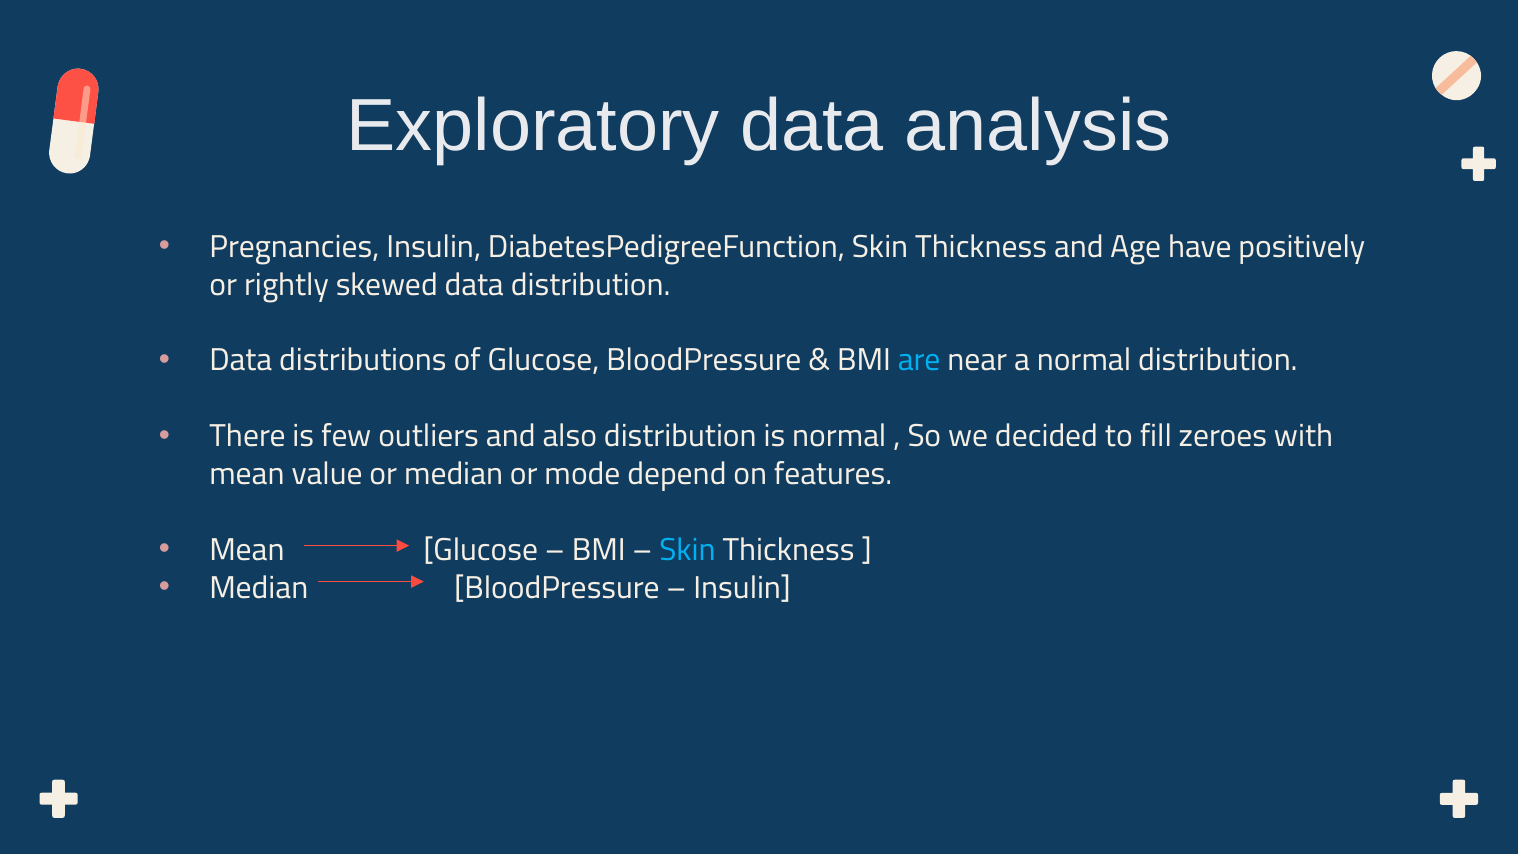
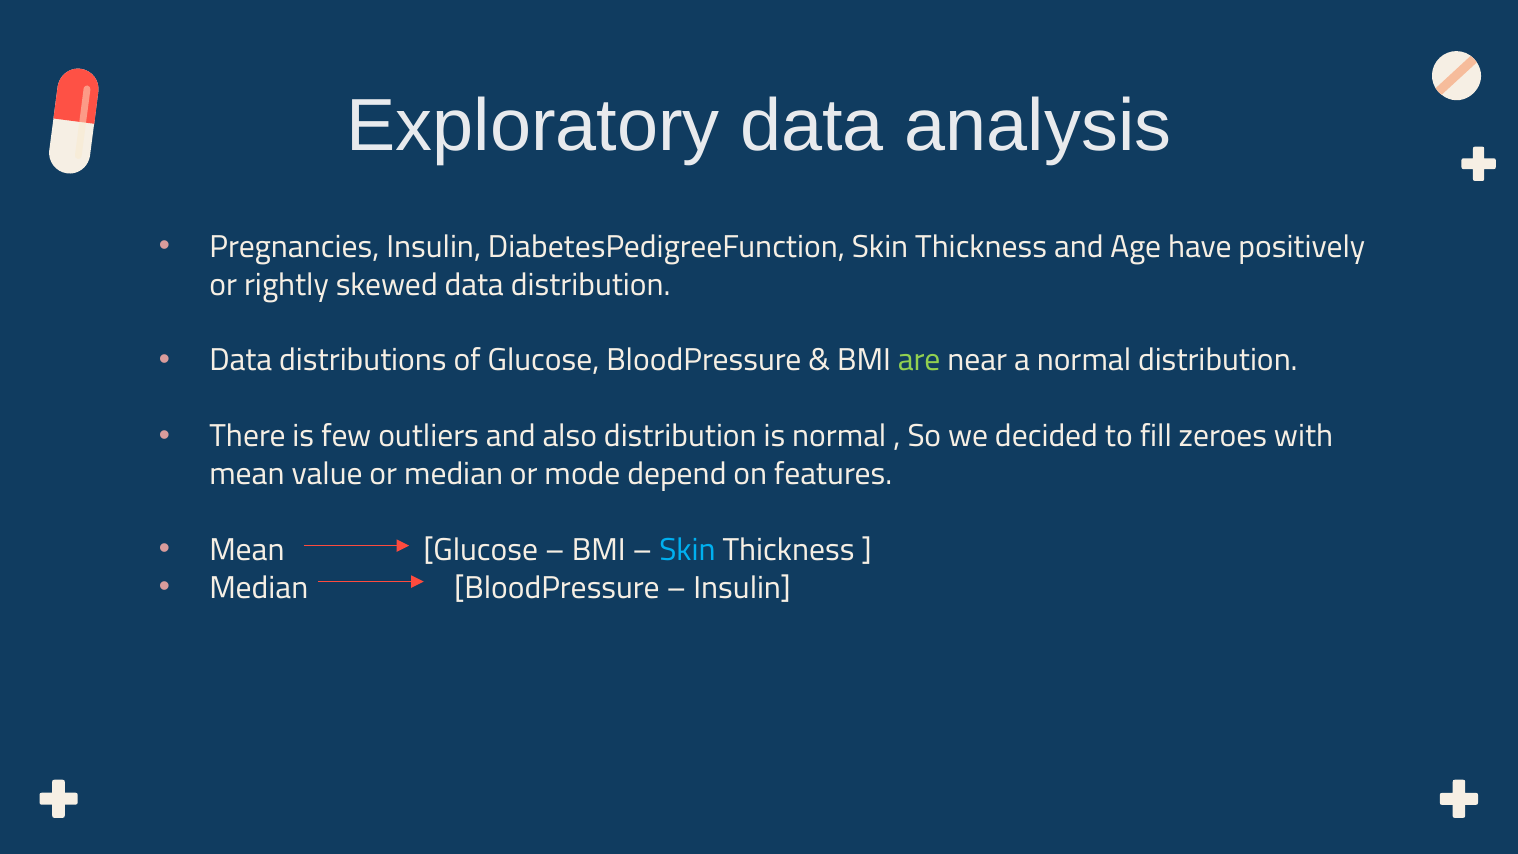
are colour: light blue -> light green
